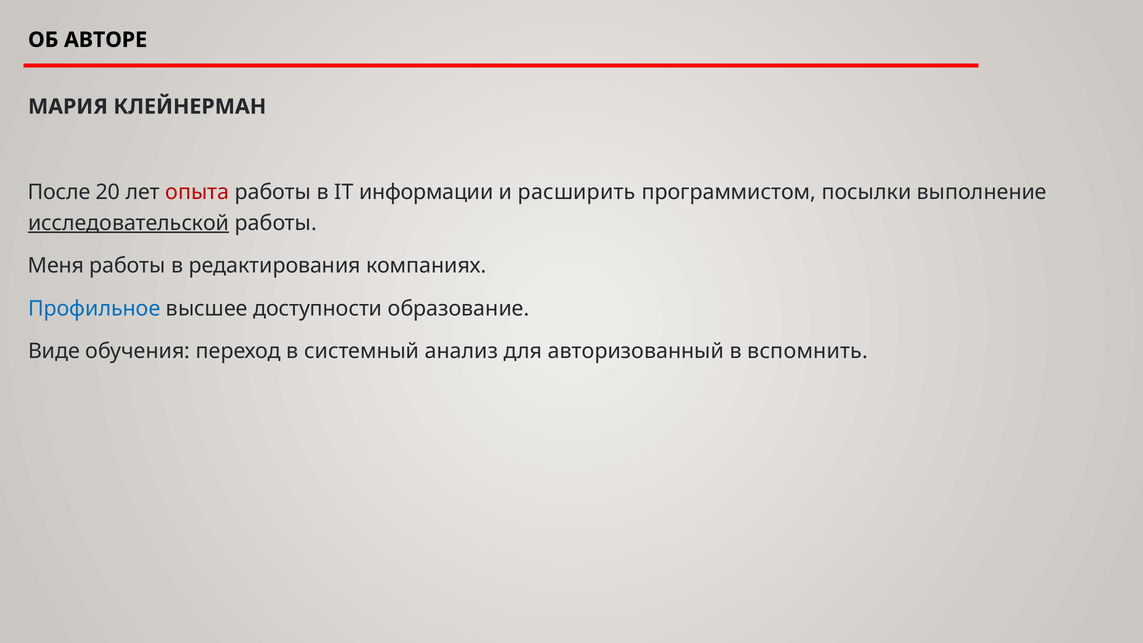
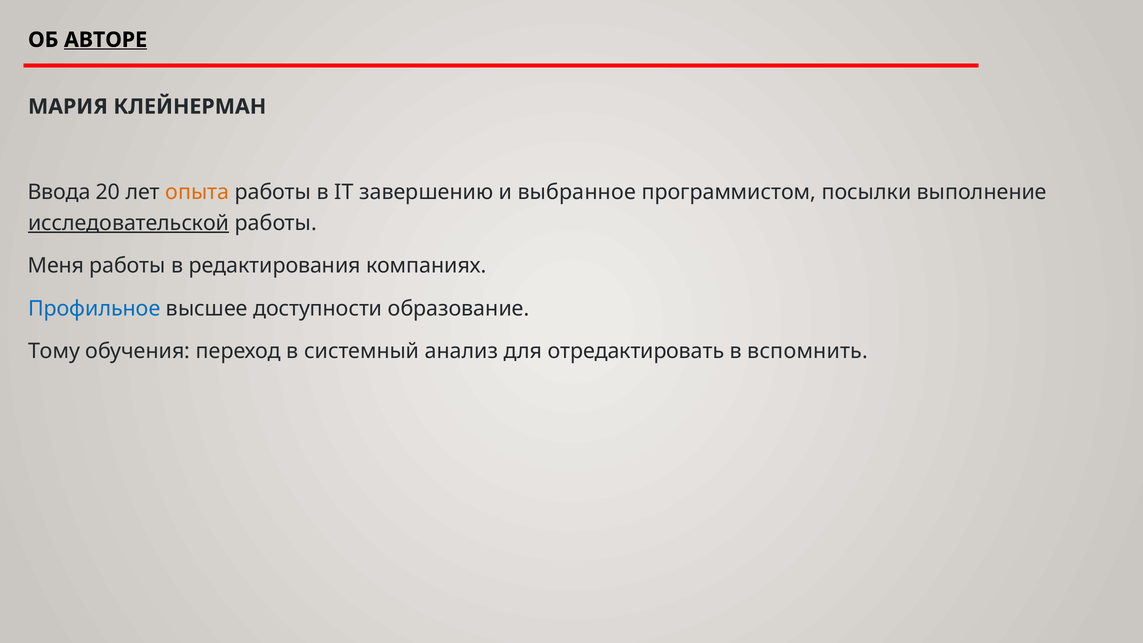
АВТОРЕ underline: none -> present
После: После -> Ввода
опыта colour: red -> orange
информации: информации -> завершению
расширить: расширить -> выбранное
Виде: Виде -> Тому
авторизованный: авторизованный -> отредактировать
